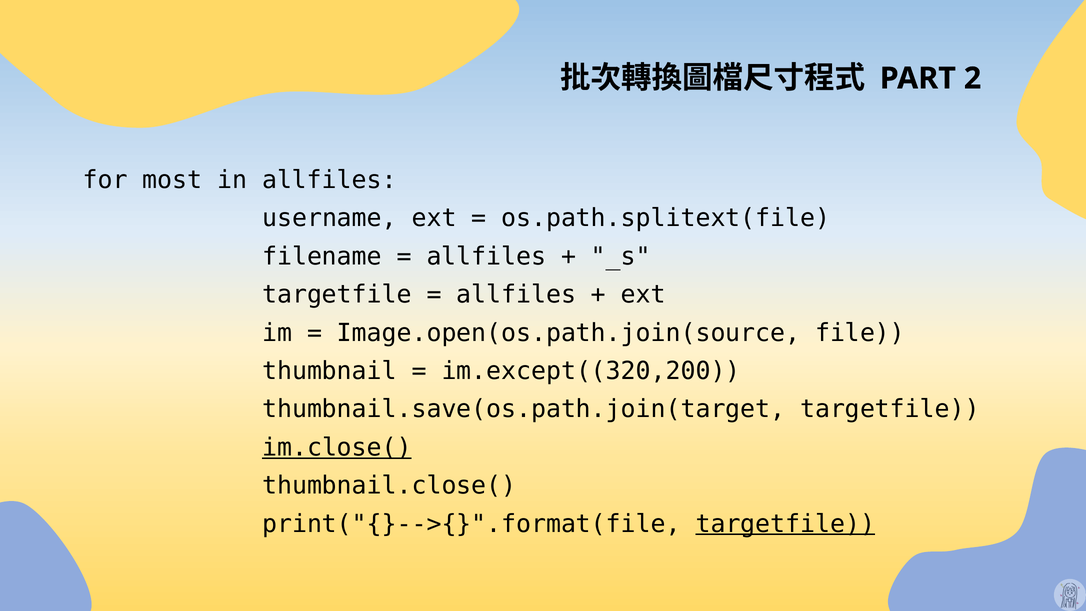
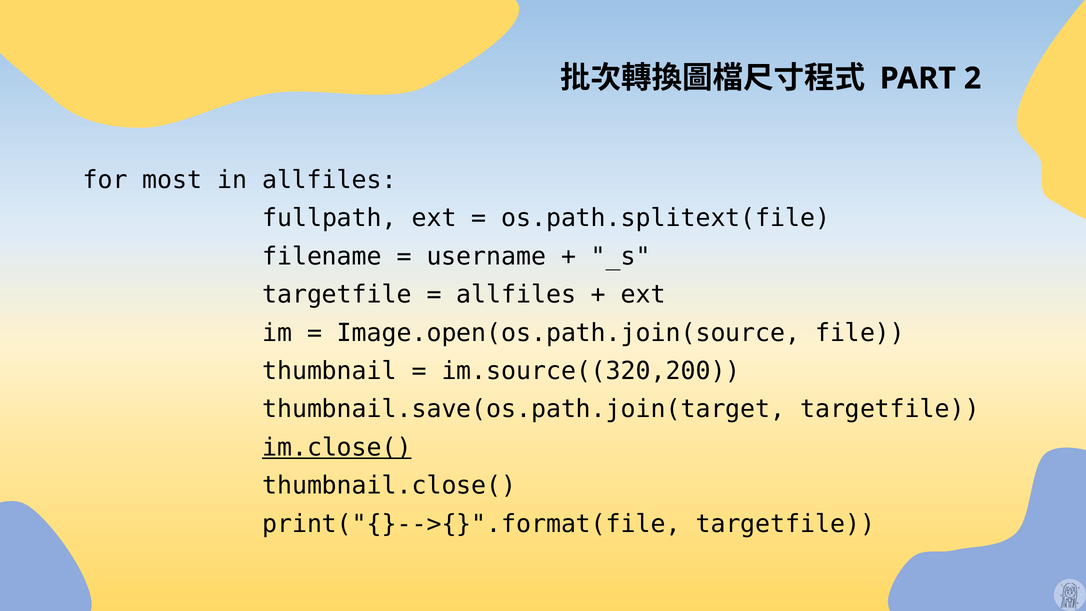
username: username -> fullpath
allfiles at (486, 256): allfiles -> username
im.except((320,200: im.except((320,200 -> im.source((320,200
targetfile at (785, 524) underline: present -> none
